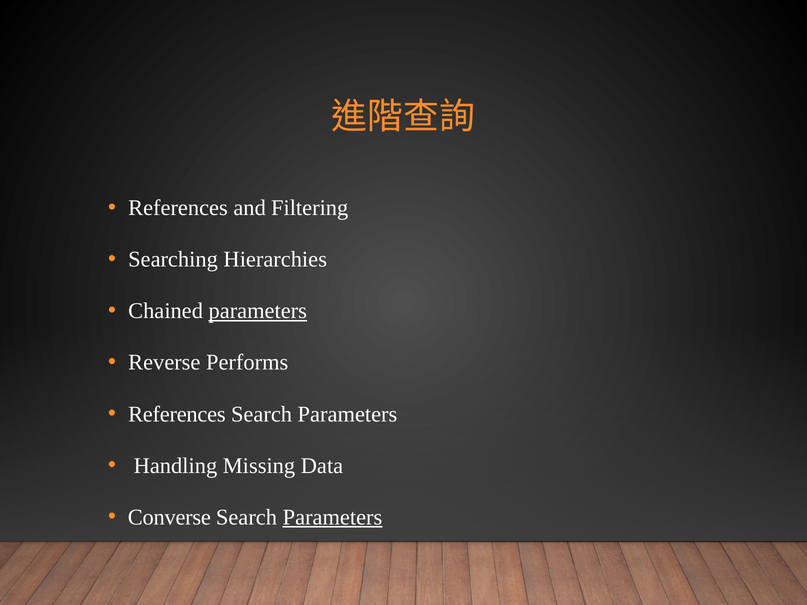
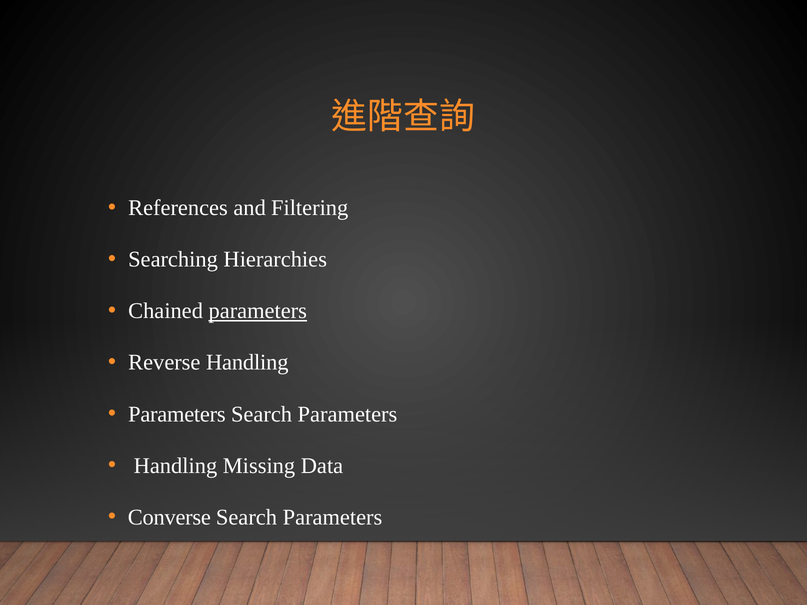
Reverse Performs: Performs -> Handling
References at (177, 414): References -> Parameters
Parameters at (332, 517) underline: present -> none
